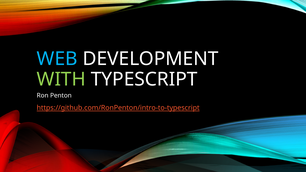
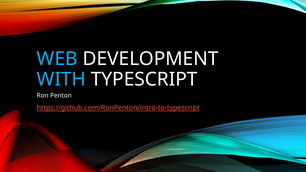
WITH colour: light green -> light blue
